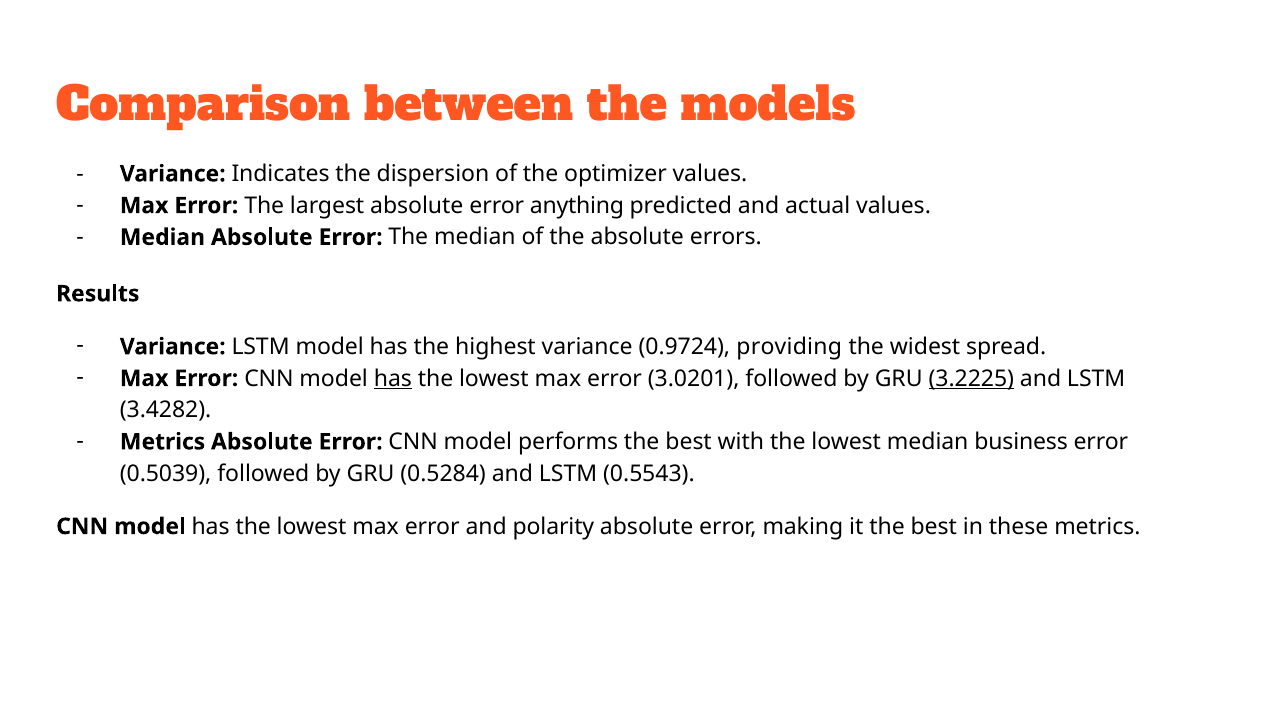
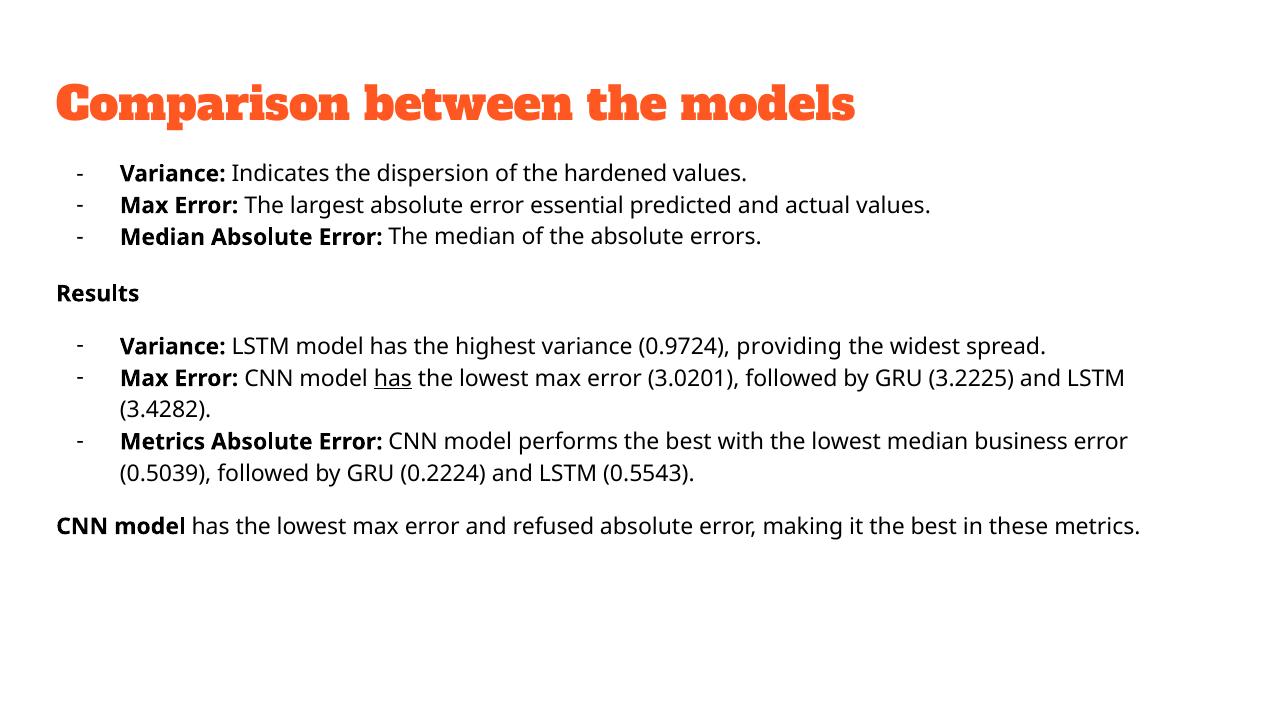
optimizer: optimizer -> hardened
anything: anything -> essential
3.2225 underline: present -> none
0.5284: 0.5284 -> 0.2224
polarity: polarity -> refused
